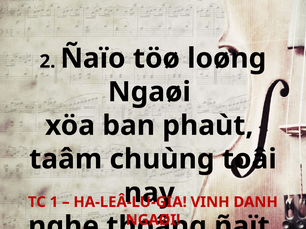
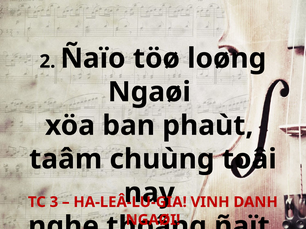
1: 1 -> 3
